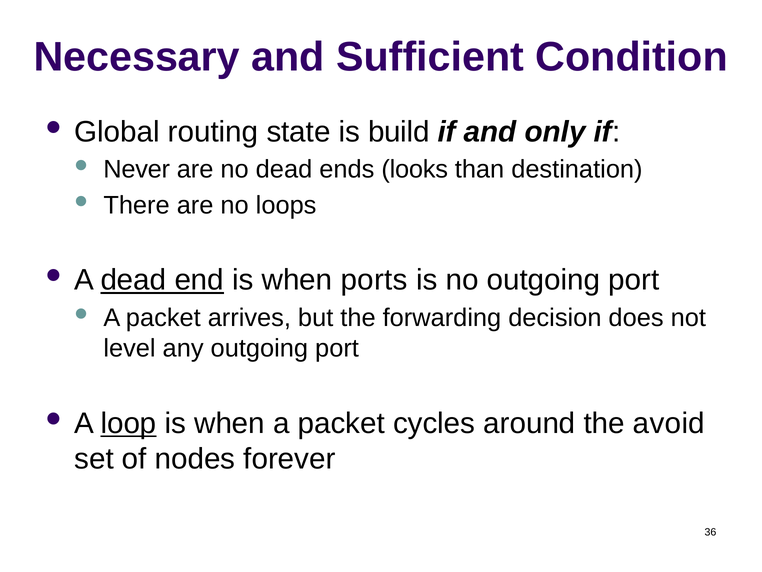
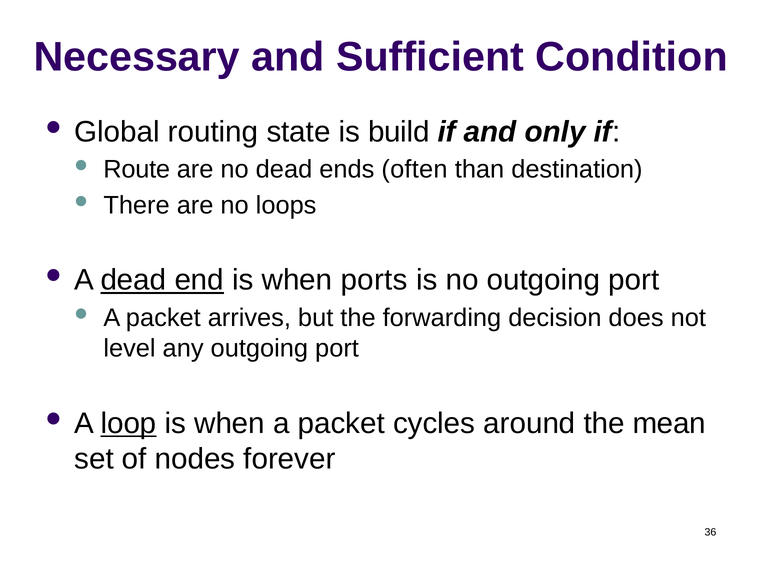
Never: Never -> Route
looks: looks -> often
avoid: avoid -> mean
